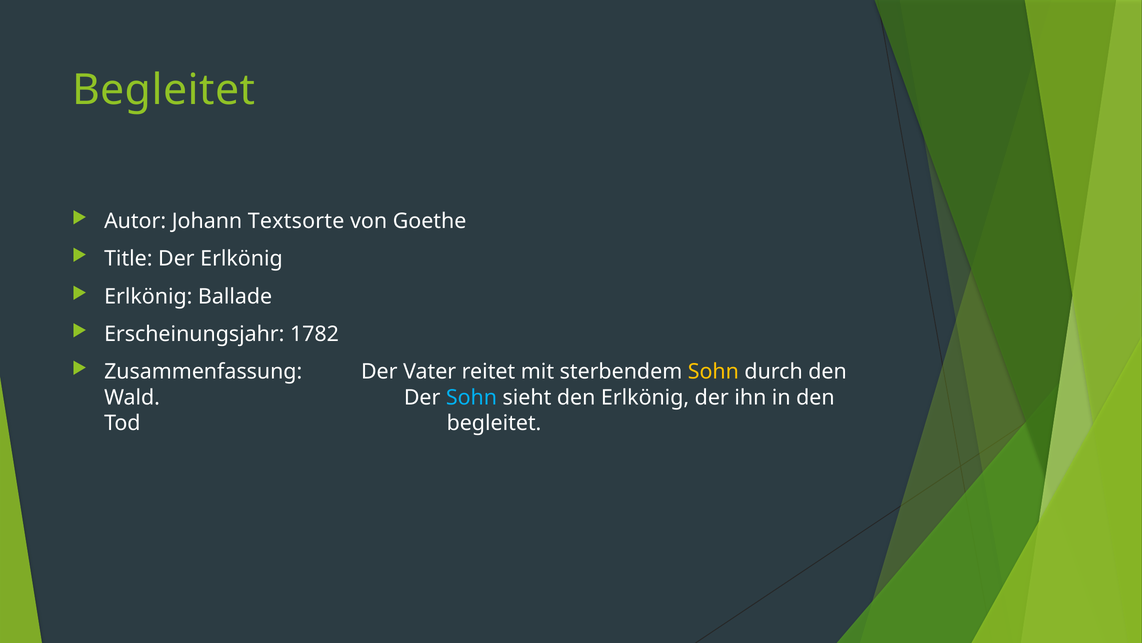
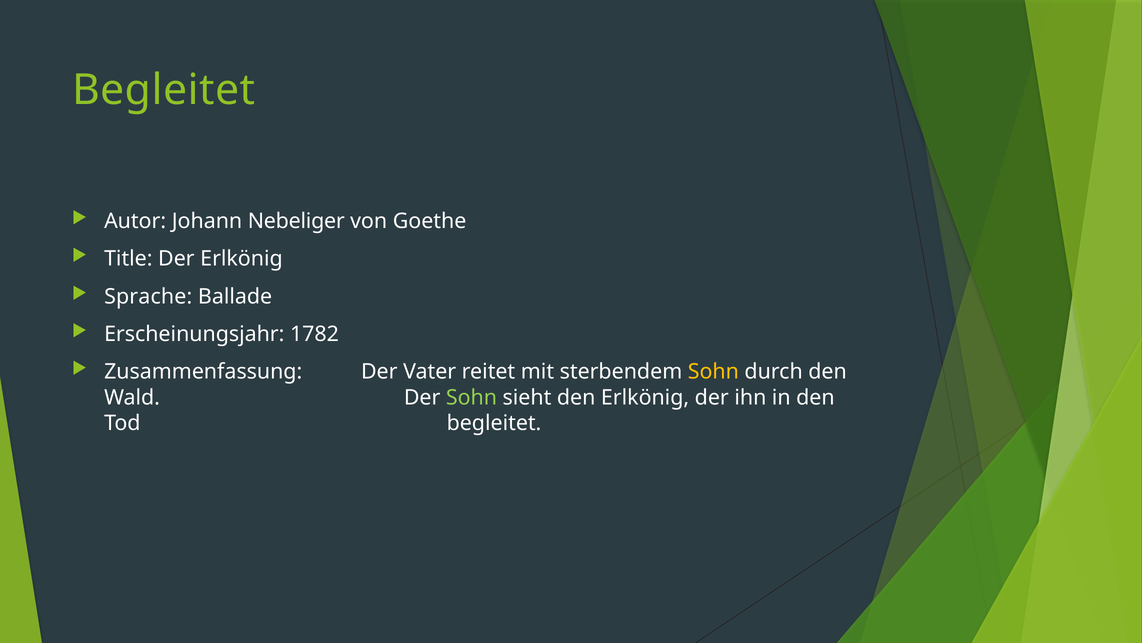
Textsorte: Textsorte -> Nebeliger
Erlkönig at (148, 296): Erlkönig -> Sprache
Sohn at (472, 397) colour: light blue -> light green
